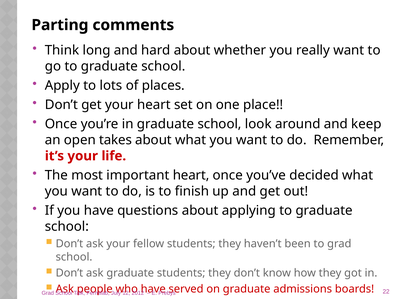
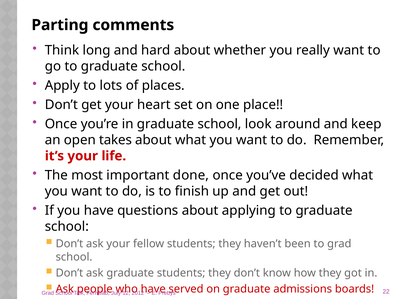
important heart: heart -> done
